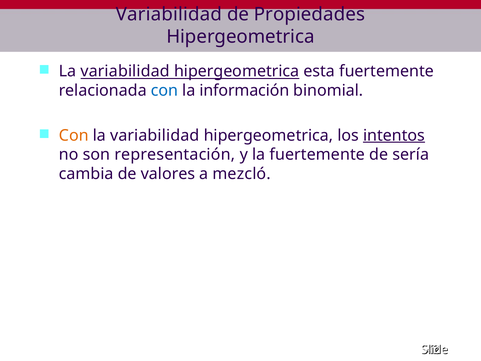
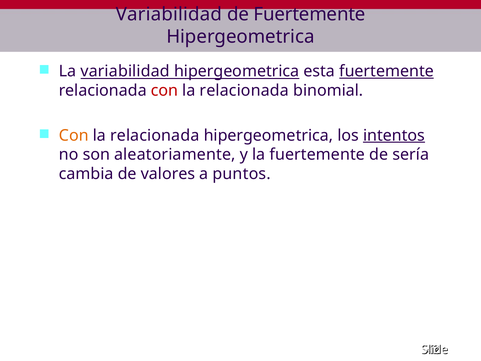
de Propiedades: Propiedades -> Fuertemente
fuertemente at (387, 71) underline: none -> present
con at (164, 90) colour: blue -> red
información at (244, 90): información -> relacionada
variabilidad at (155, 135): variabilidad -> relacionada
representación: representación -> aleatoriamente
mezcló: mezcló -> puntos
